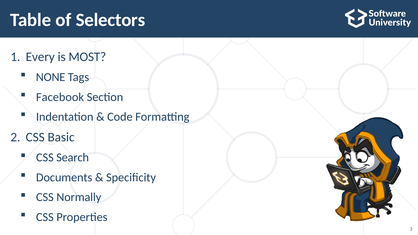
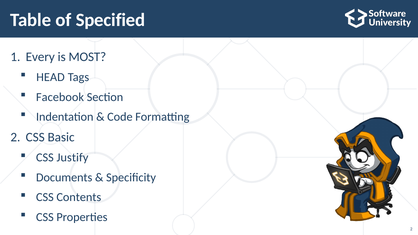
Selectors: Selectors -> Specified
NONE: NONE -> HEAD
Search: Search -> Justify
Normally: Normally -> Contents
